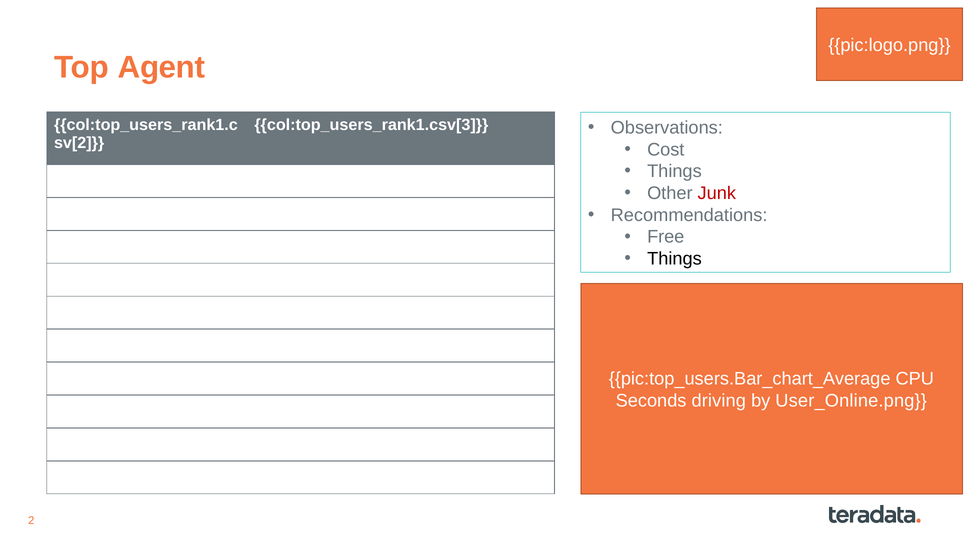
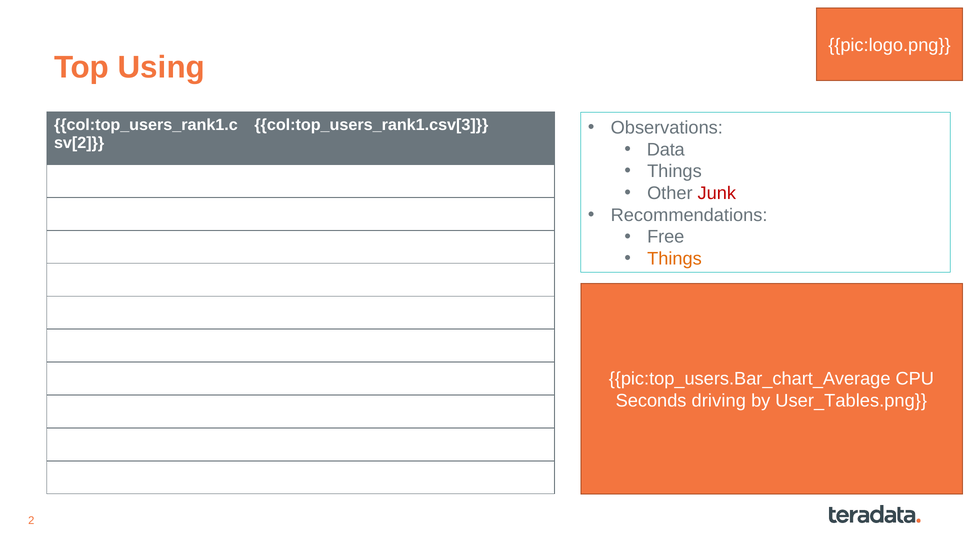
Agent: Agent -> Using
Cost: Cost -> Data
Things at (674, 259) colour: black -> orange
User_Online.png: User_Online.png -> User_Tables.png
